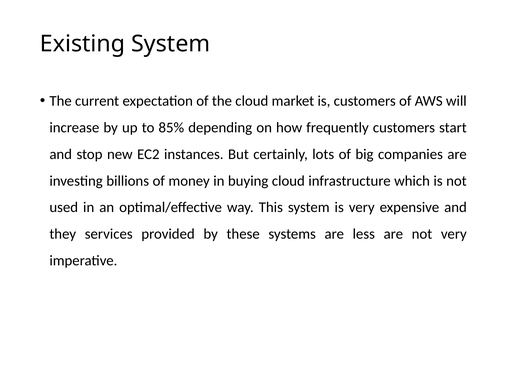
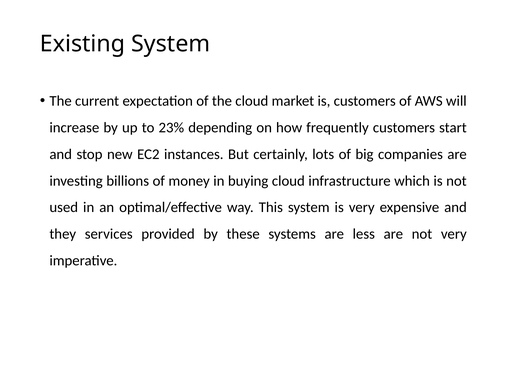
85%: 85% -> 23%
